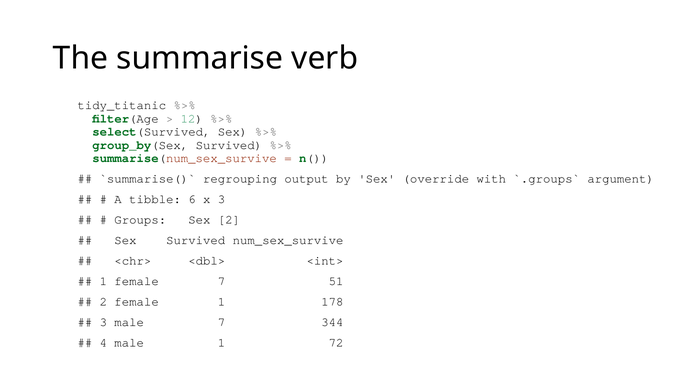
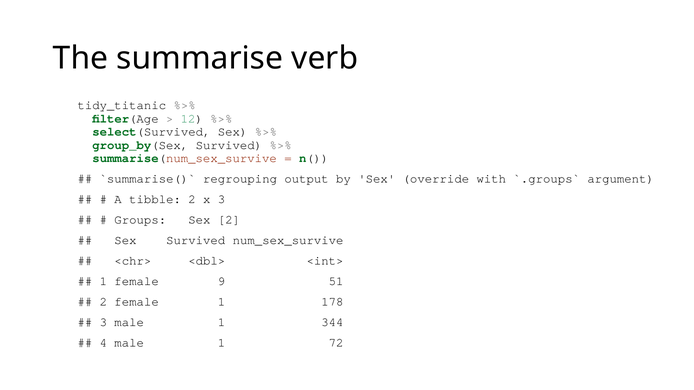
tibble 6: 6 -> 2
female 7: 7 -> 9
3 male 7: 7 -> 1
